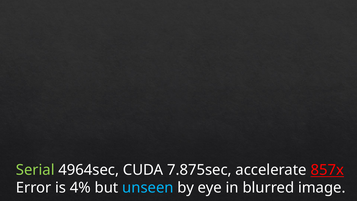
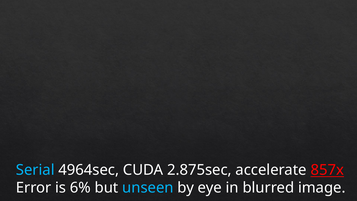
Serial colour: light green -> light blue
7.875sec: 7.875sec -> 2.875sec
4%: 4% -> 6%
